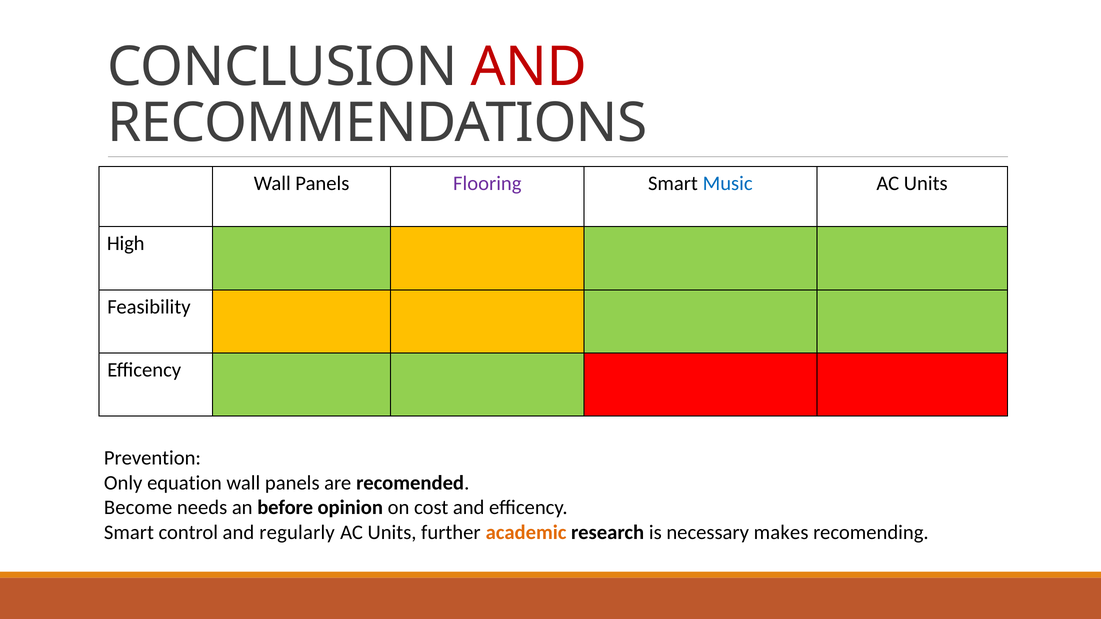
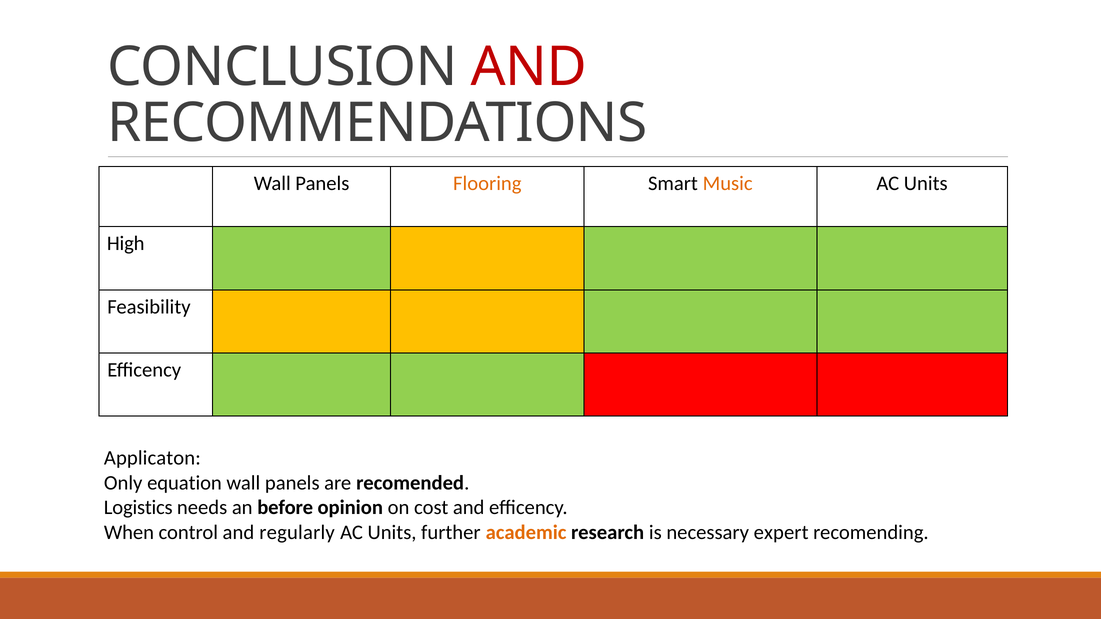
Flooring colour: purple -> orange
Music colour: blue -> orange
Prevention: Prevention -> Applicaton
Become: Become -> Logistics
Smart at (129, 533): Smart -> When
makes: makes -> expert
